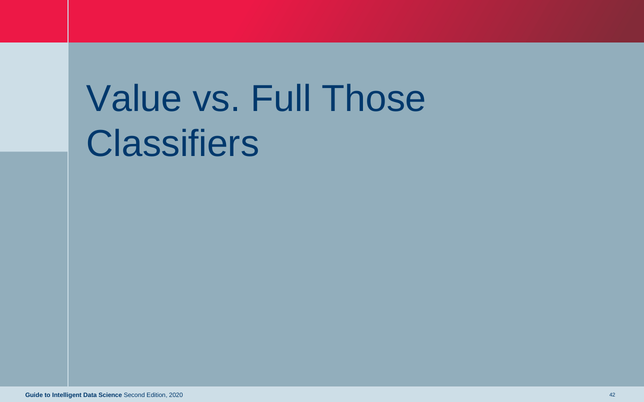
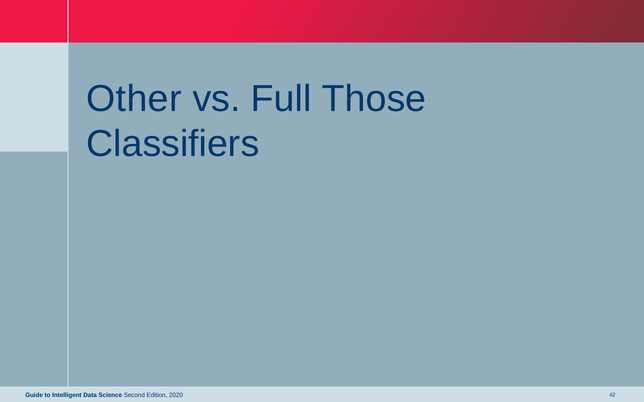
Value: Value -> Other
